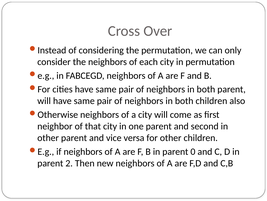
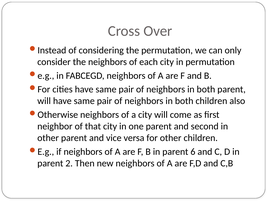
0: 0 -> 6
